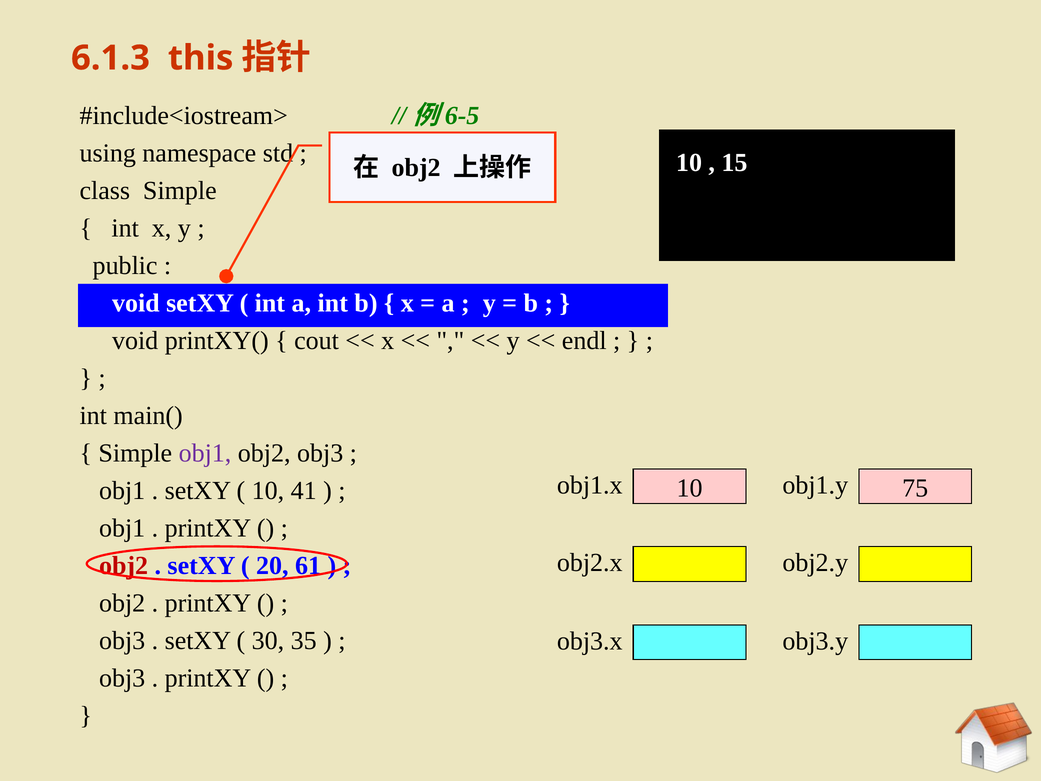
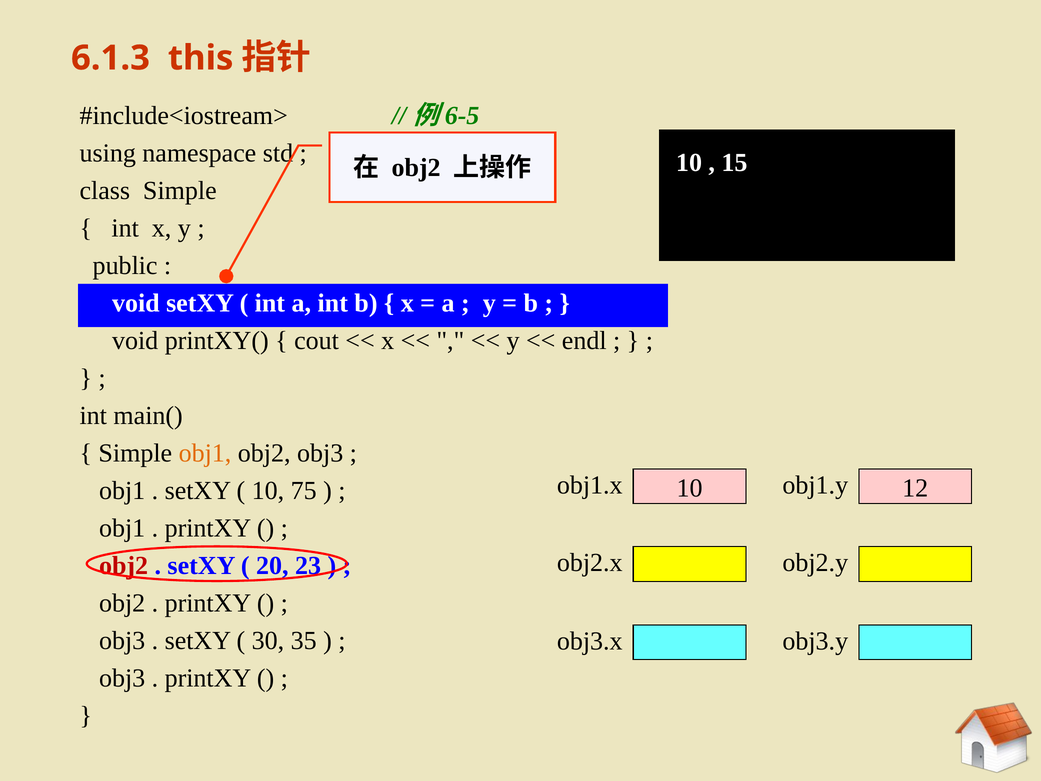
obj1 at (205, 453) colour: purple -> orange
75: 75 -> 12
41: 41 -> 75
61: 61 -> 23
